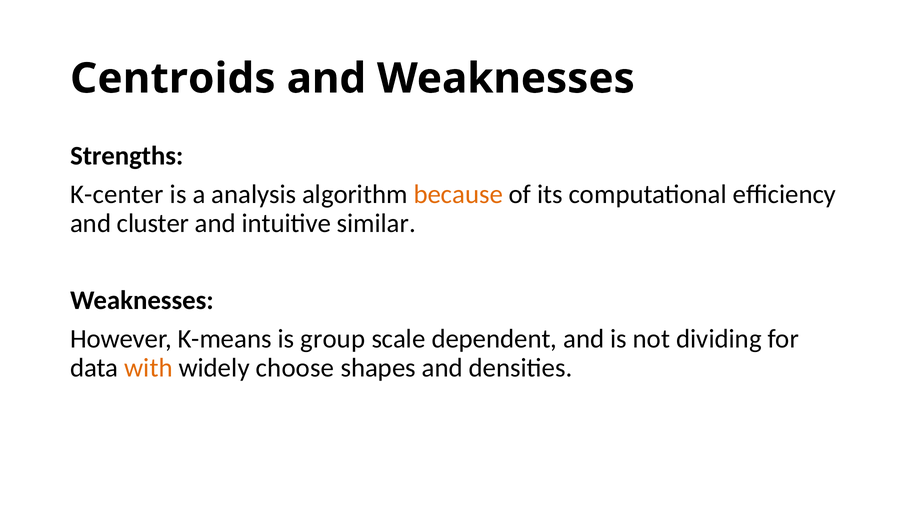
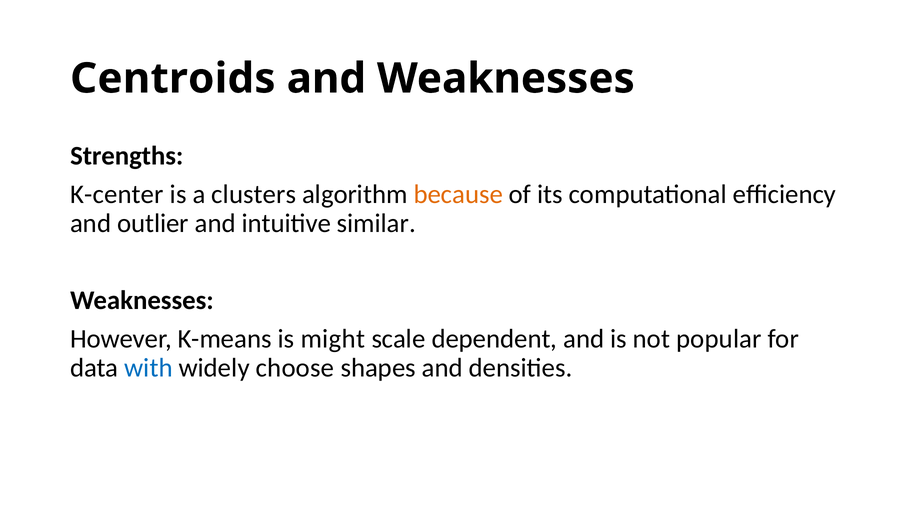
analysis: analysis -> clusters
cluster: cluster -> outlier
group: group -> might
dividing: dividing -> popular
with colour: orange -> blue
